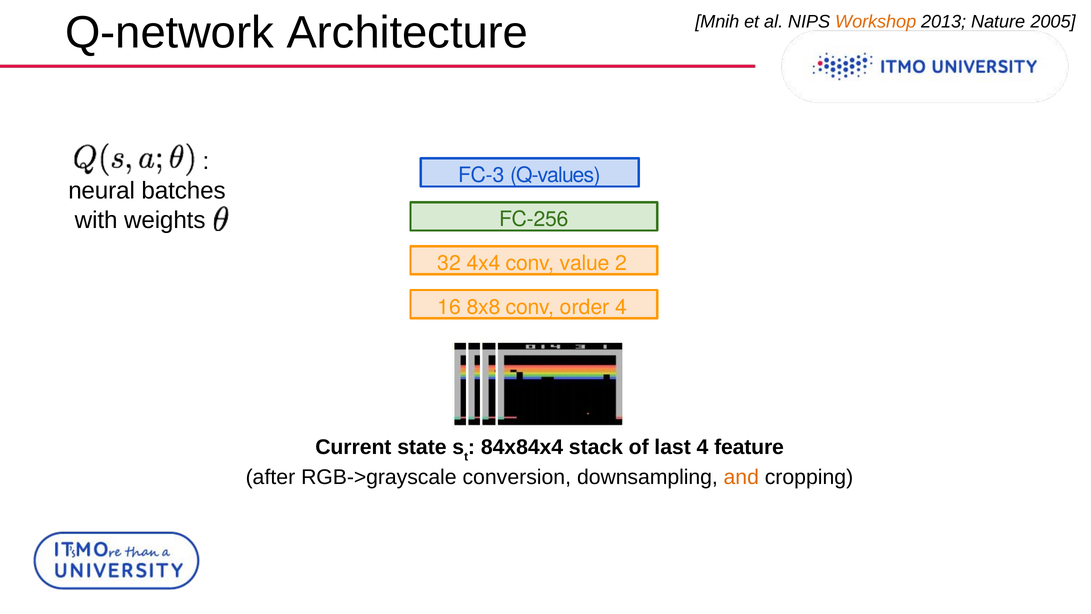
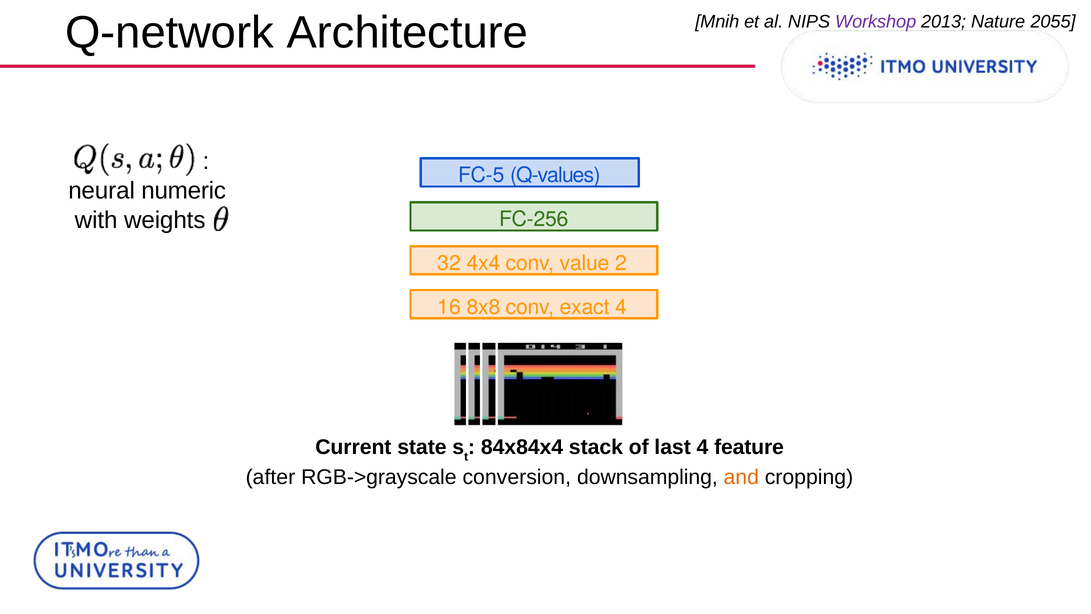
Workshop colour: orange -> purple
2005: 2005 -> 2055
FC-3: FC-3 -> FC-5
batches: batches -> numeric
order: order -> exact
